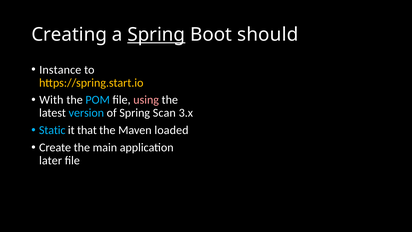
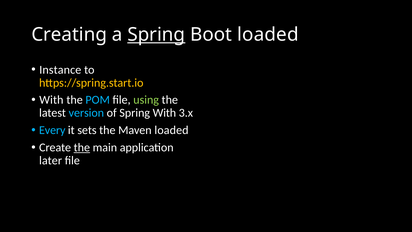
Boot should: should -> loaded
using colour: pink -> light green
Spring Scan: Scan -> With
Static: Static -> Every
that: that -> sets
the at (82, 147) underline: none -> present
